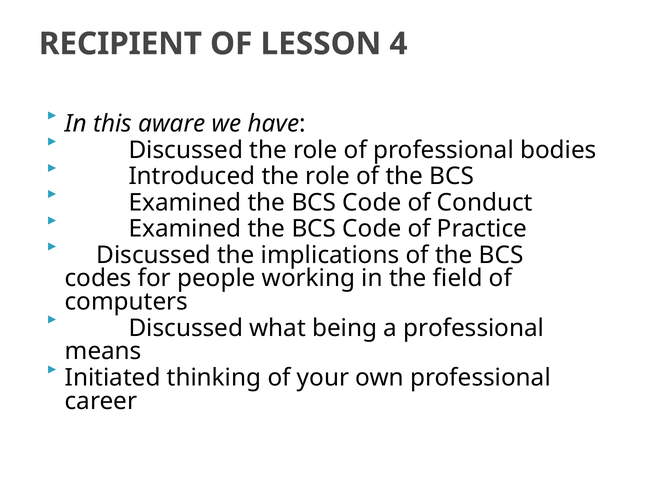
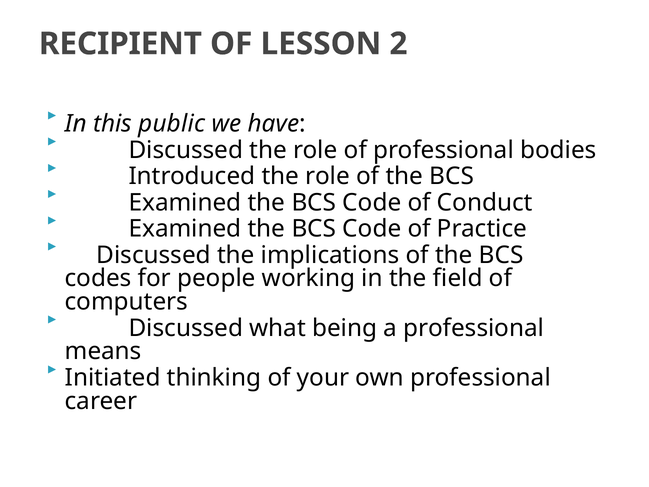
4: 4 -> 2
aware: aware -> public
